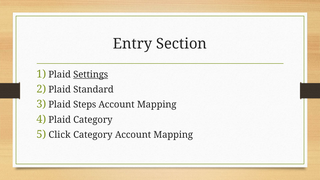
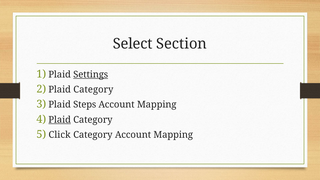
Entry: Entry -> Select
Standard at (93, 90): Standard -> Category
Plaid at (60, 120) underline: none -> present
